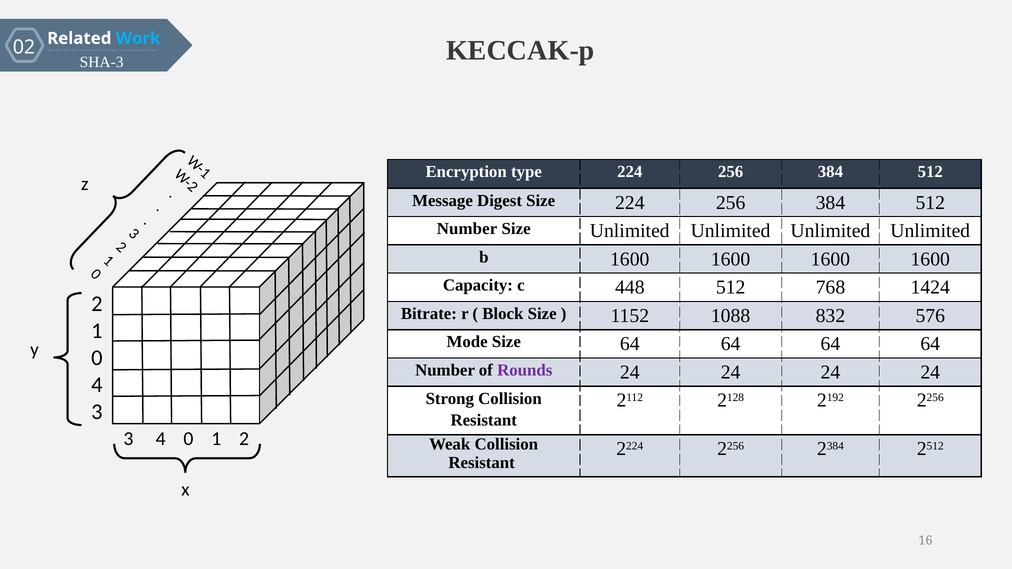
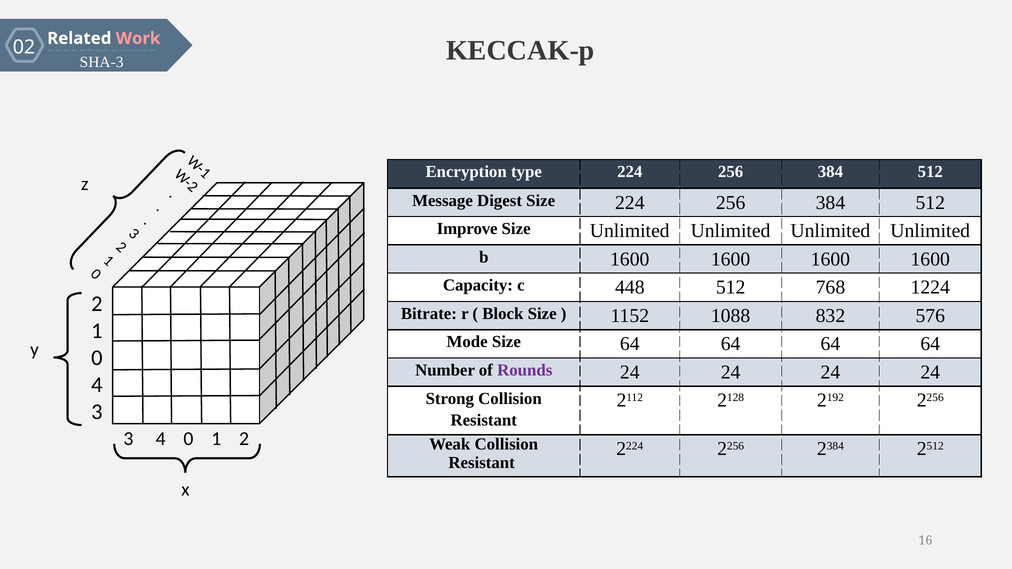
Work colour: light blue -> pink
Number at (467, 229): Number -> Improve
1424: 1424 -> 1224
